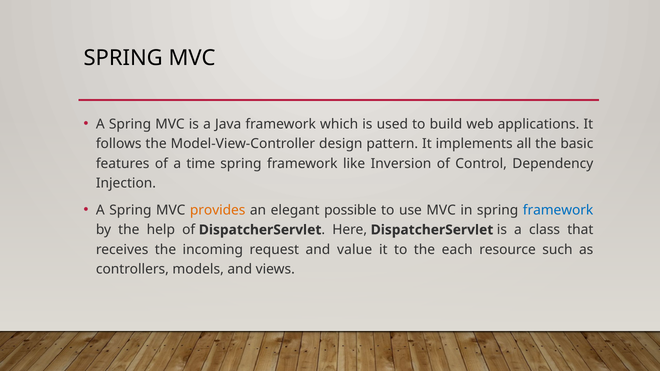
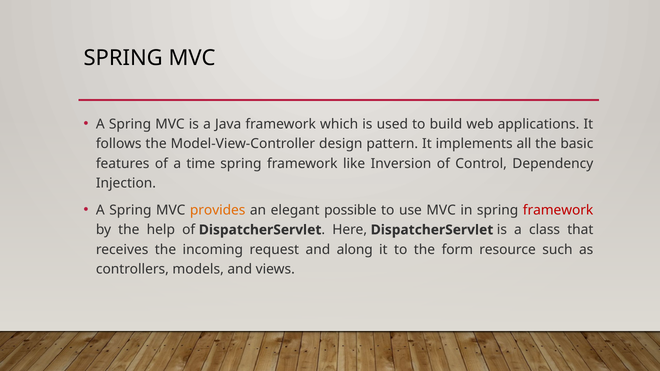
framework at (558, 210) colour: blue -> red
value: value -> along
each: each -> form
